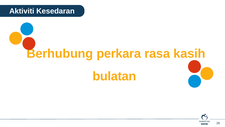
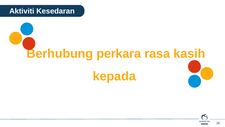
bulatan: bulatan -> kepada
